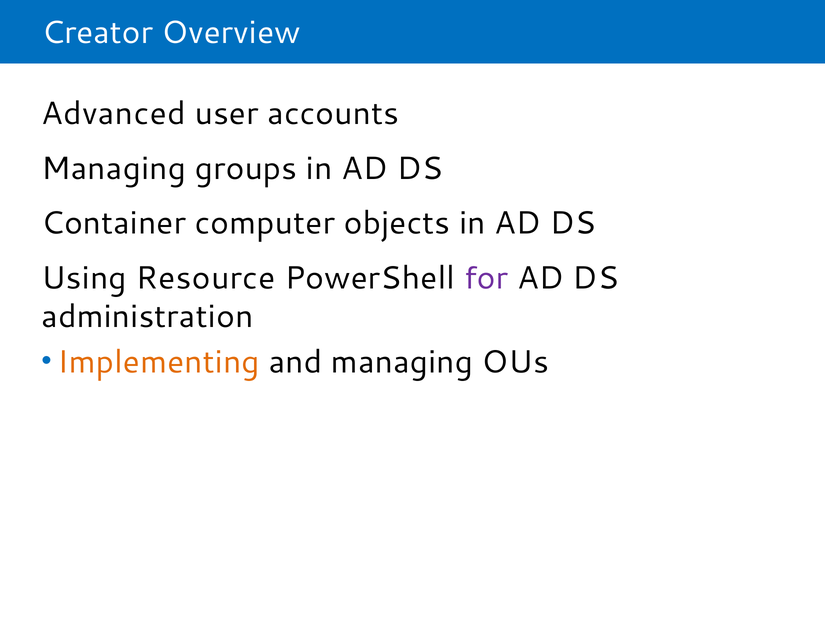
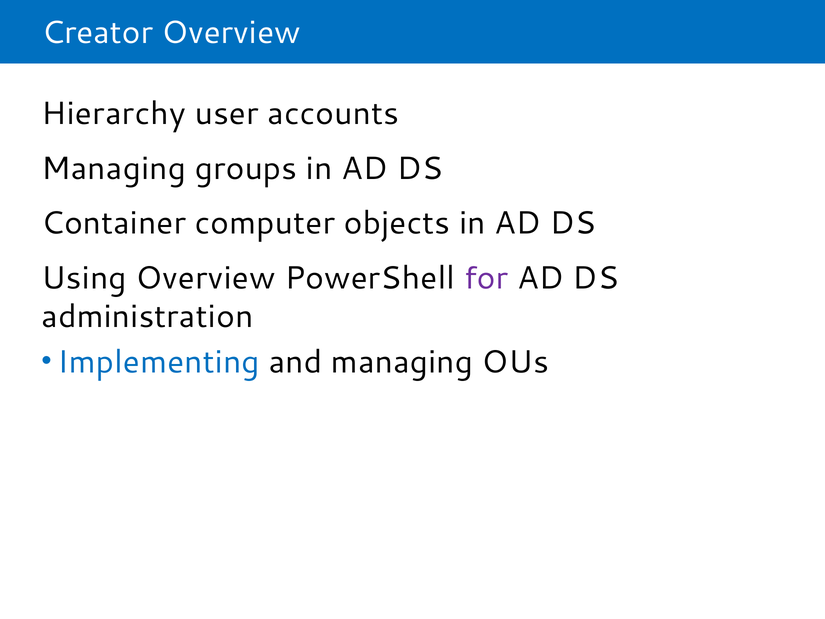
Advanced: Advanced -> Hierarchy
Using Resource: Resource -> Overview
Implementing colour: orange -> blue
